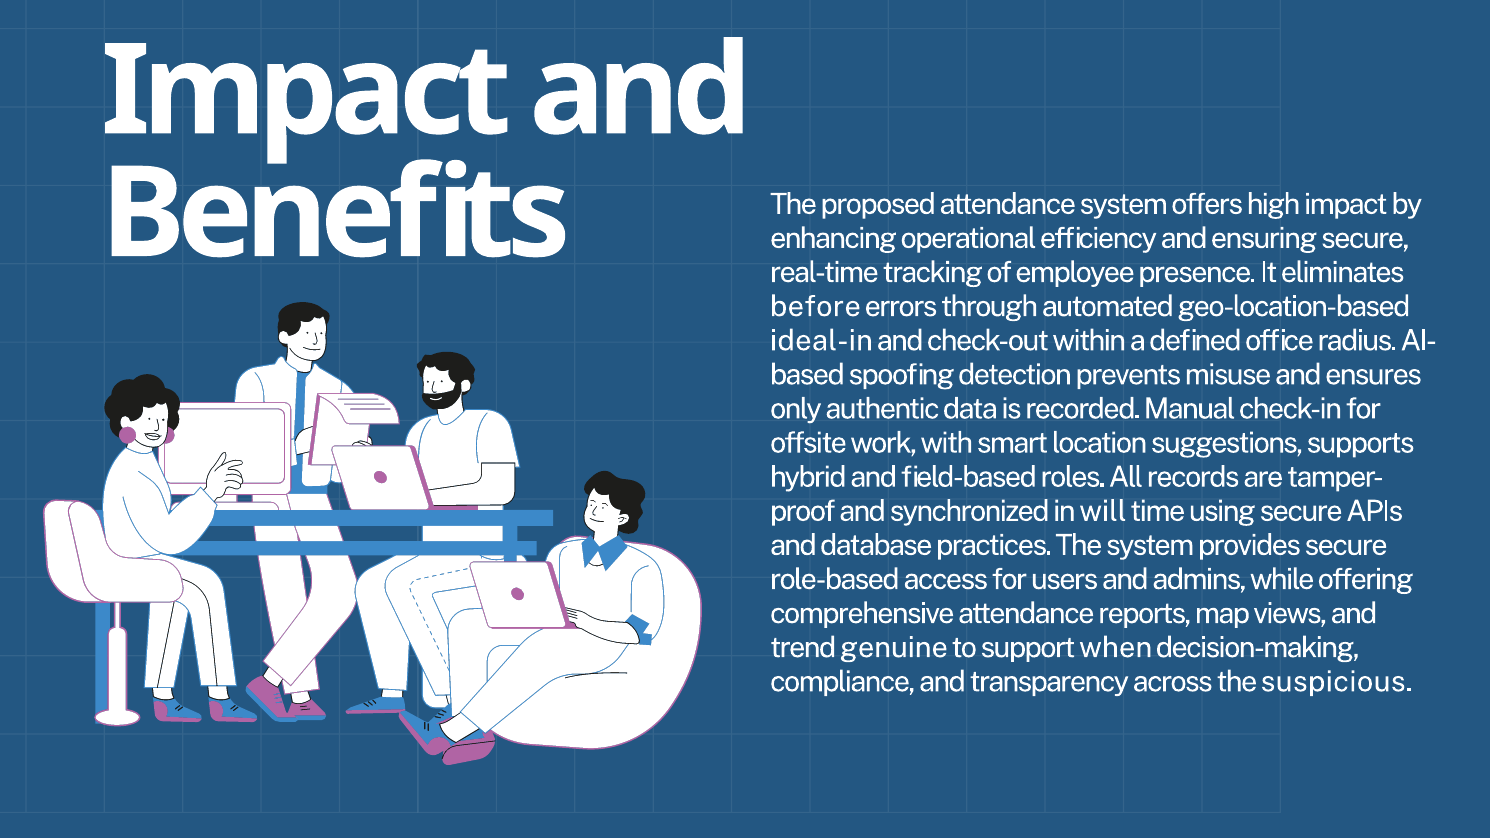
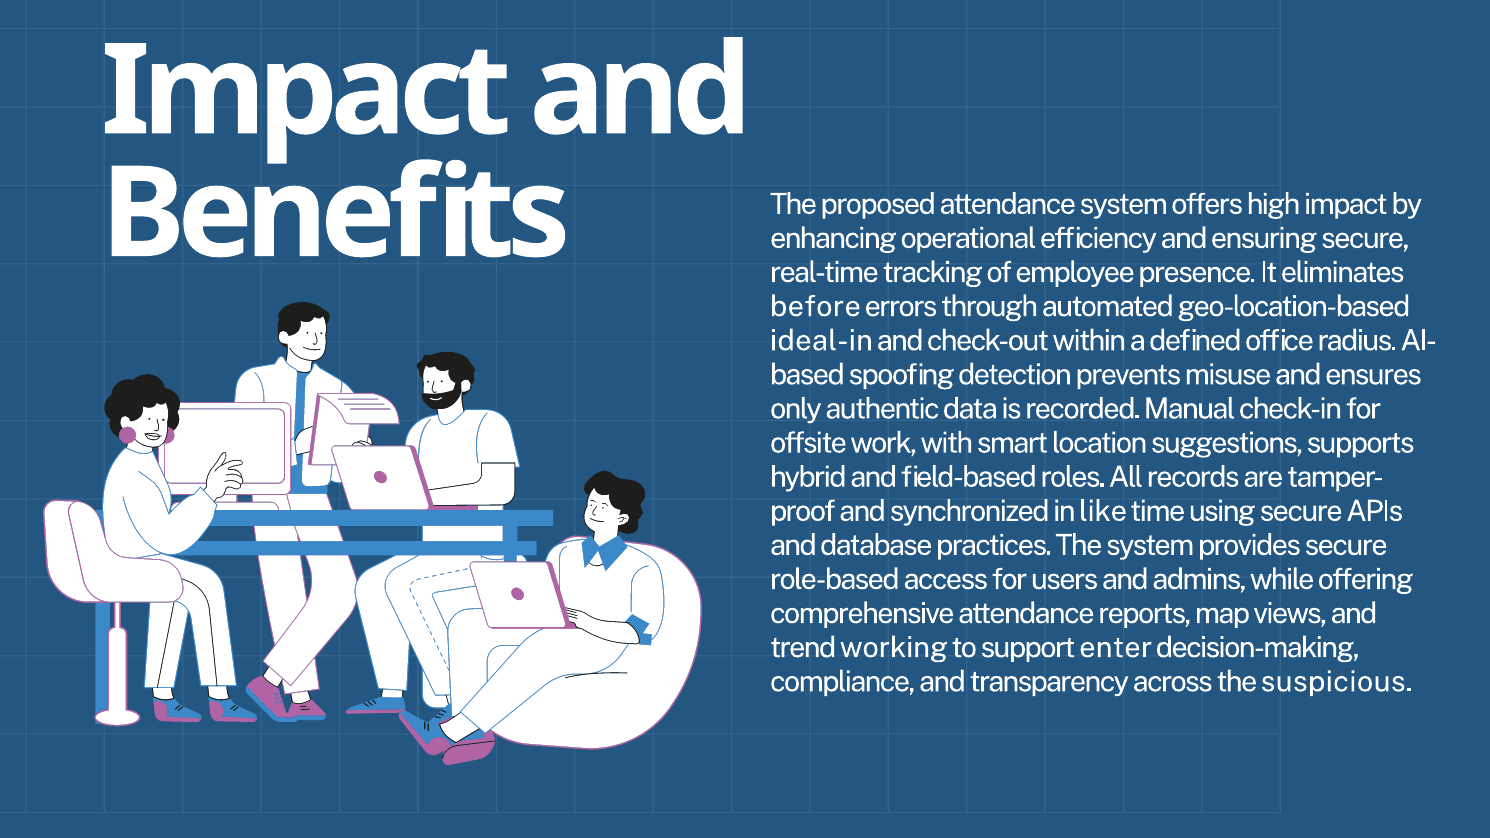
will: will -> like
genuine: genuine -> working
when: when -> enter
